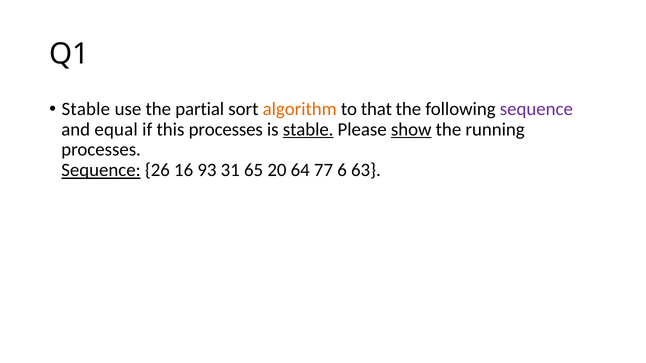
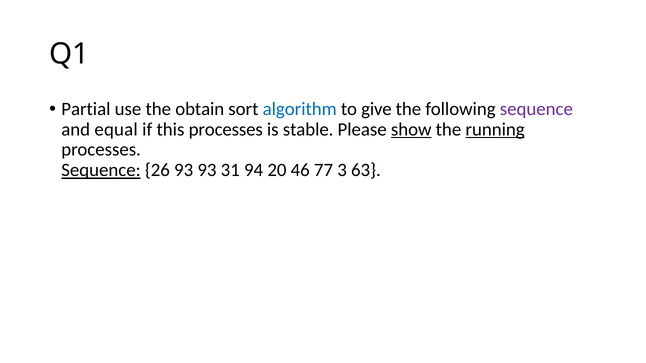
Stable at (86, 109): Stable -> Partial
partial: partial -> obtain
algorithm colour: orange -> blue
that: that -> give
stable at (308, 130) underline: present -> none
running underline: none -> present
26 16: 16 -> 93
65: 65 -> 94
64: 64 -> 46
6: 6 -> 3
